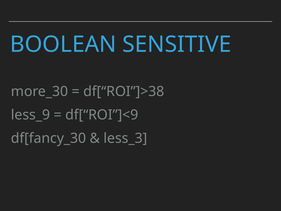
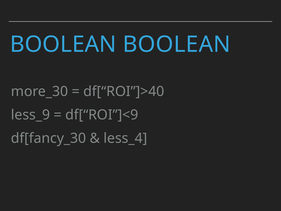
BOOLEAN SENSITIVE: SENSITIVE -> BOOLEAN
df[“ROI”]>38: df[“ROI”]>38 -> df[“ROI”]>40
less_3: less_3 -> less_4
